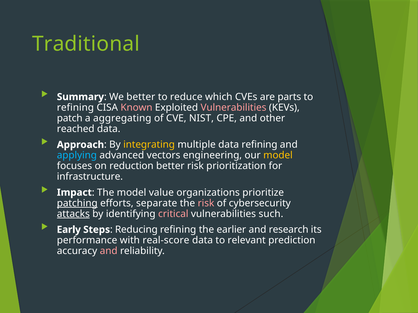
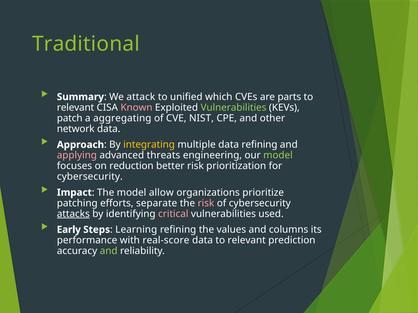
We better: better -> attack
reduce: reduce -> unified
refining at (75, 108): refining -> relevant
Vulnerabilities at (234, 108) colour: pink -> light green
reached: reached -> network
applying colour: light blue -> pink
vectors: vectors -> threats
model at (278, 156) colour: yellow -> light green
infrastructure at (90, 177): infrastructure -> cybersecurity
value: value -> allow
patching underline: present -> none
such: such -> used
Reducing: Reducing -> Learning
earlier: earlier -> values
research: research -> columns
and at (109, 251) colour: pink -> light green
